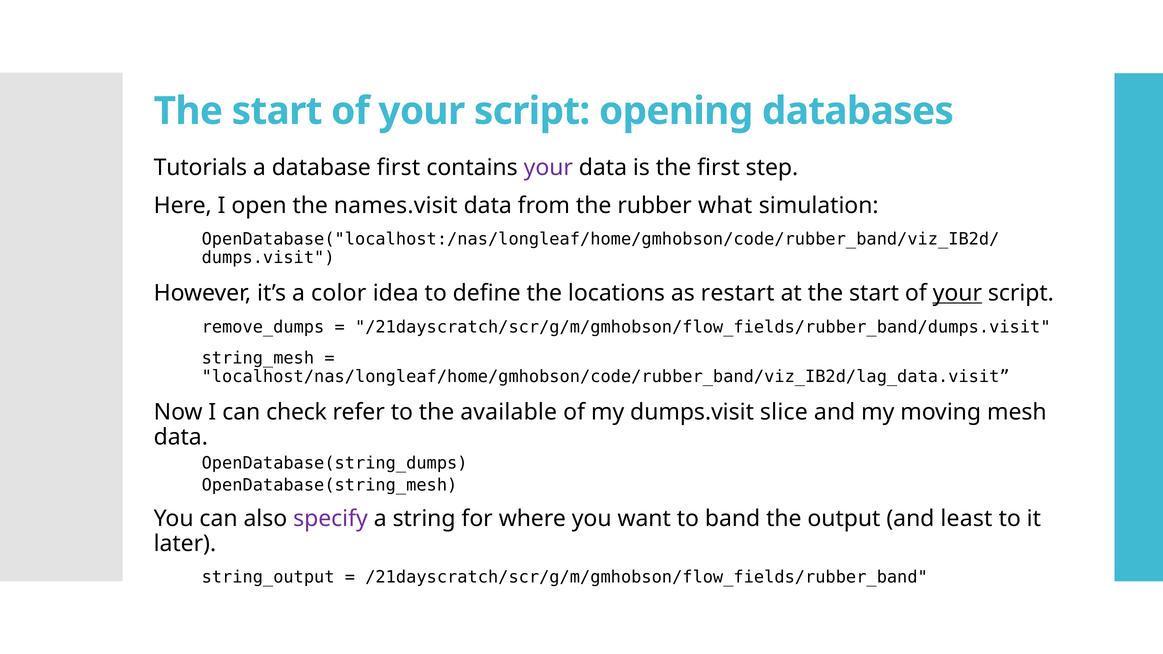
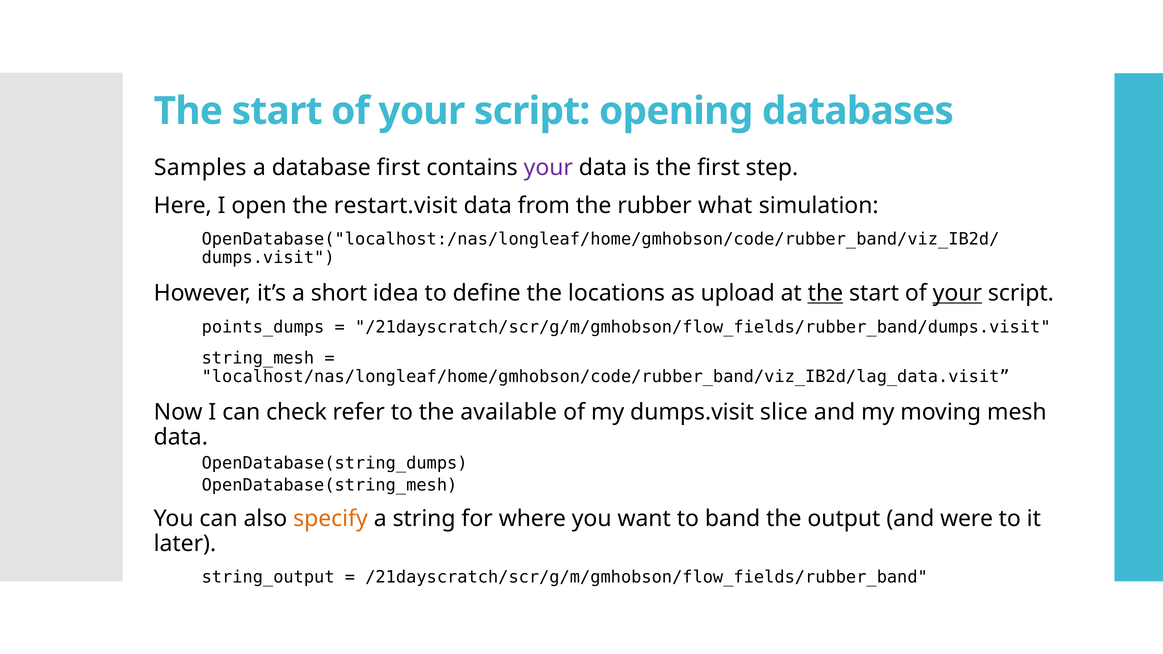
Tutorials: Tutorials -> Samples
names.visit: names.visit -> restart.visit
color: color -> short
restart: restart -> upload
the at (825, 293) underline: none -> present
remove_dumps: remove_dumps -> points_dumps
specify colour: purple -> orange
least: least -> were
